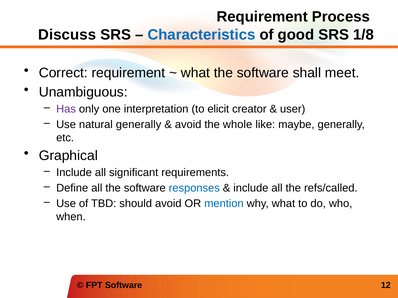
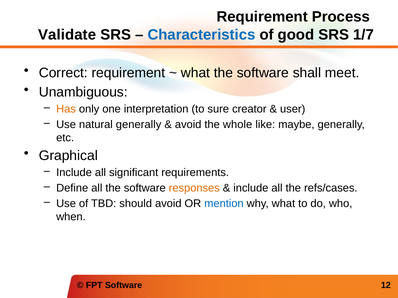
Discuss: Discuss -> Validate
1/8: 1/8 -> 1/7
Has colour: purple -> orange
elicit: elicit -> sure
responses colour: blue -> orange
refs/called: refs/called -> refs/cases
